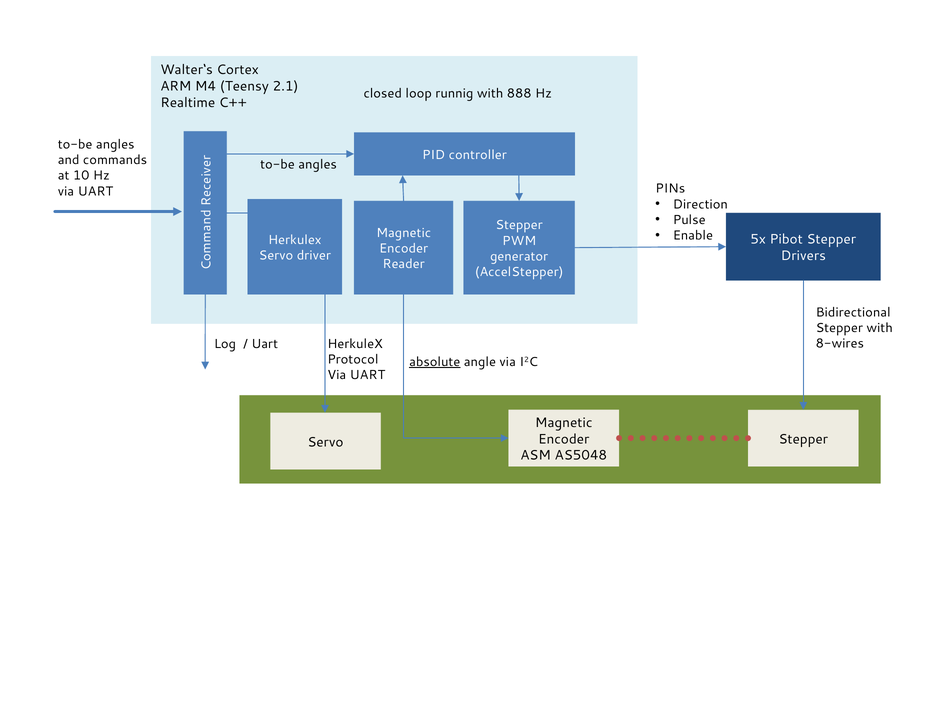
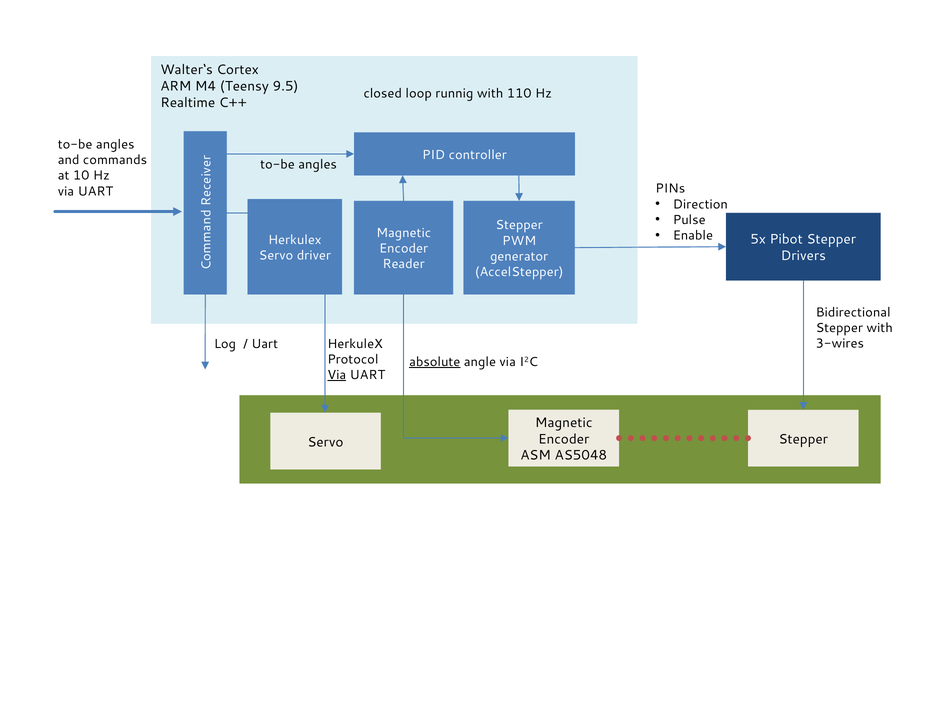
2.1: 2.1 -> 9.5
888: 888 -> 110
8-wires: 8-wires -> 3-wires
Via at (337, 375) underline: none -> present
